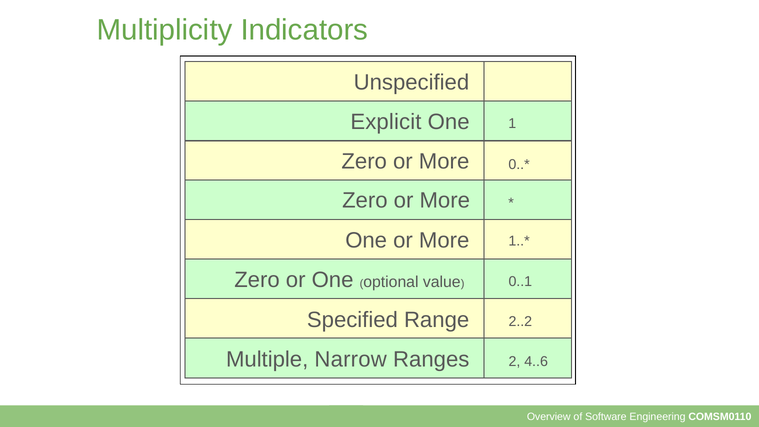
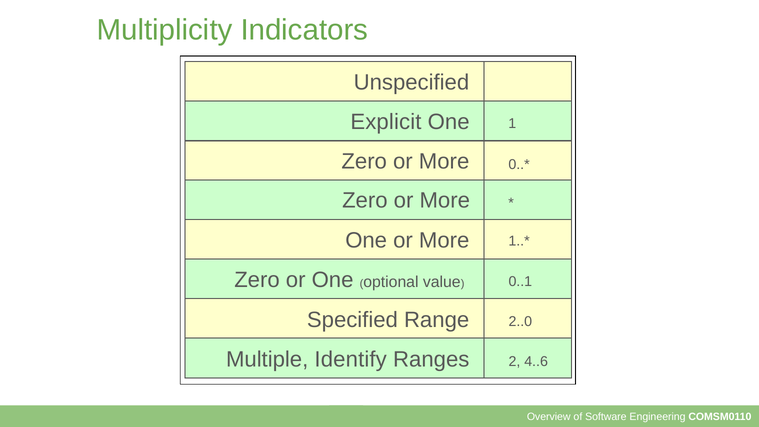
2..2: 2..2 -> 2..0
Narrow: Narrow -> Identify
